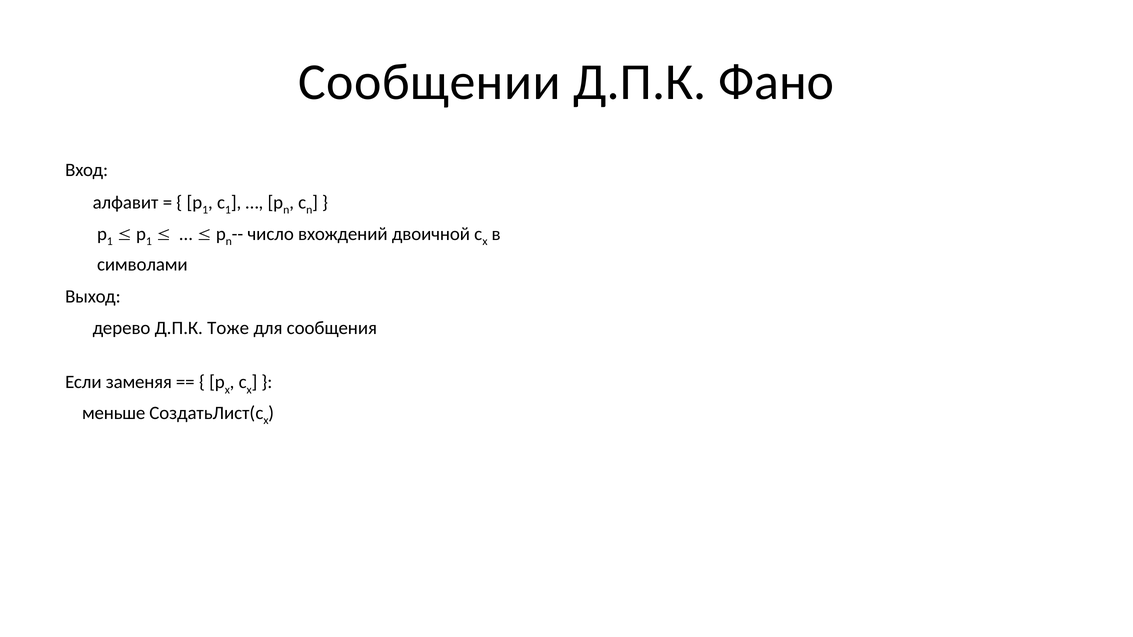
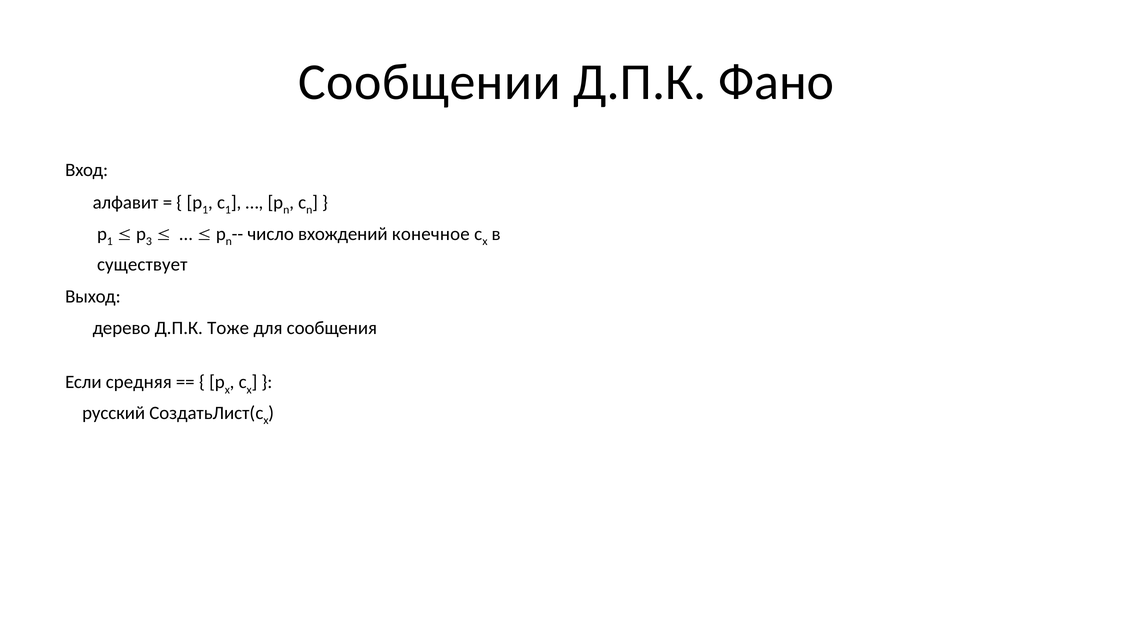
1 at (149, 241): 1 -> 3
двоичной: двоичной -> конечное
символами: символами -> существует
заменяя: заменяя -> средняя
меньше: меньше -> русский
